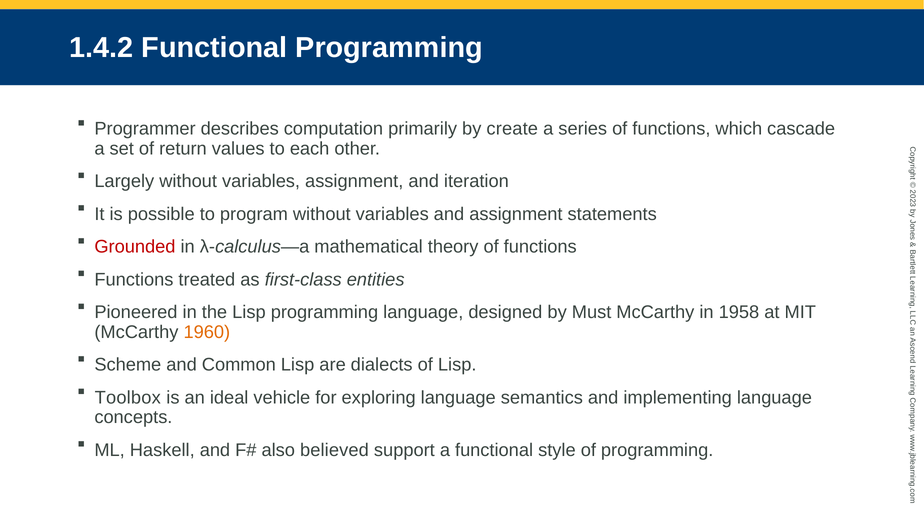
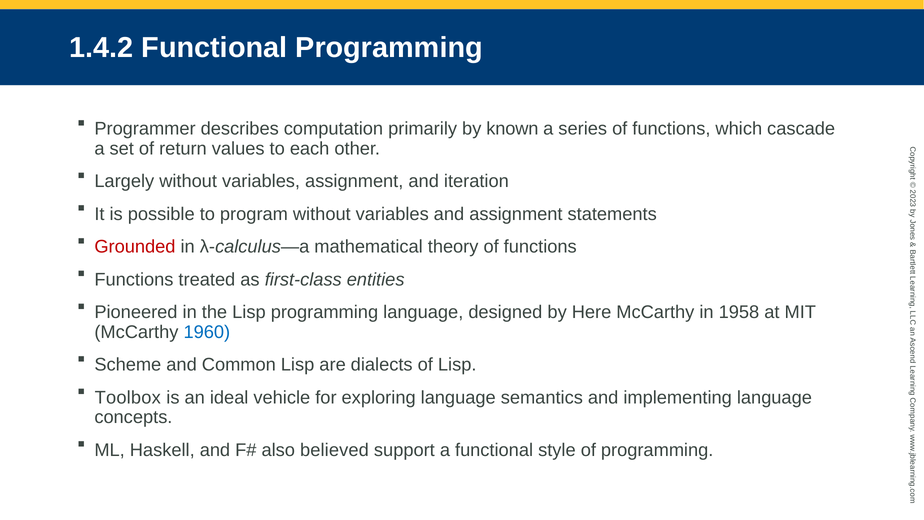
create: create -> known
Must: Must -> Here
1960 colour: orange -> blue
